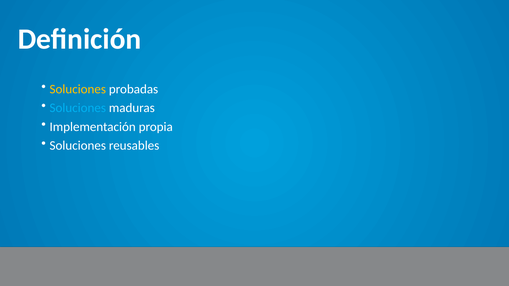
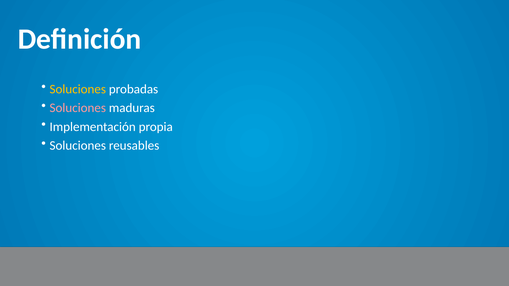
Soluciones at (78, 108) colour: light blue -> pink
